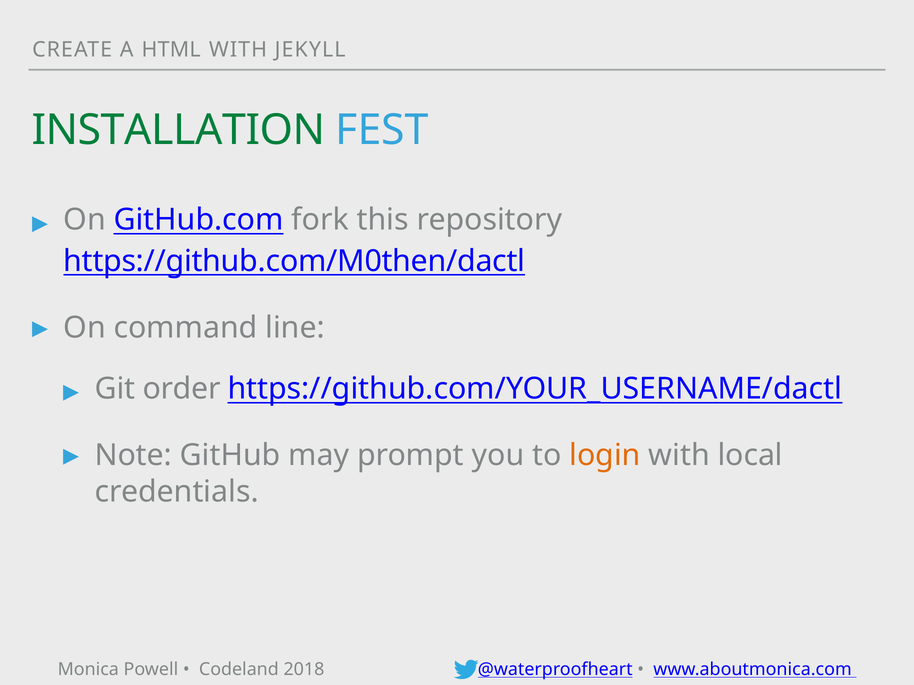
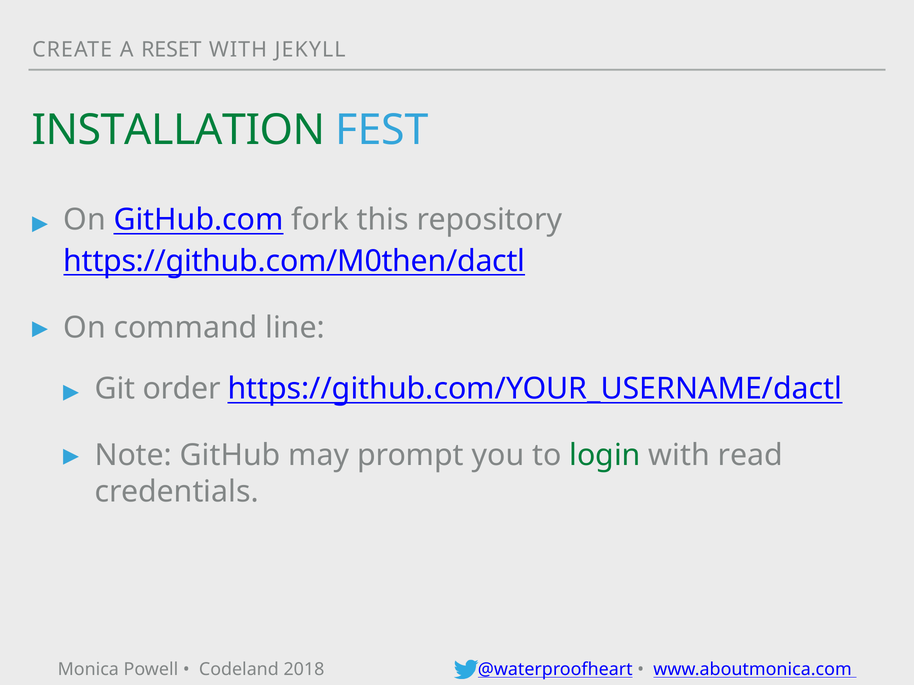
HTML: HTML -> RESET
login colour: orange -> green
local: local -> read
